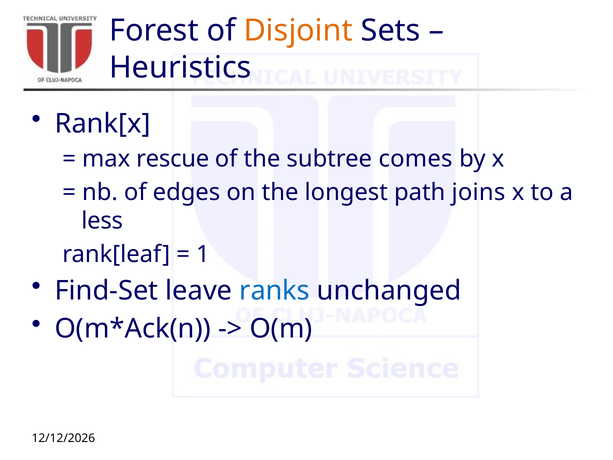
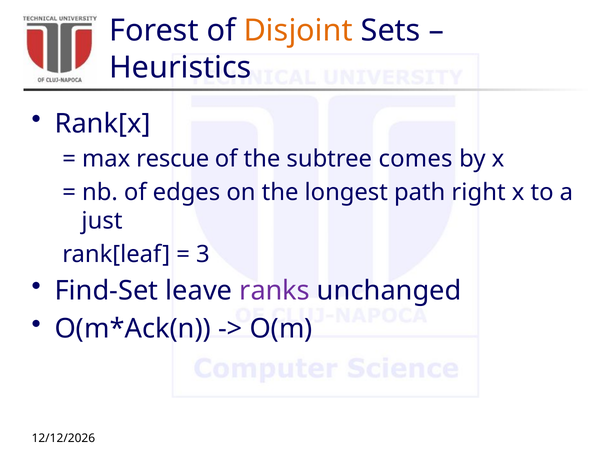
joins: joins -> right
less: less -> just
1: 1 -> 3
ranks colour: blue -> purple
